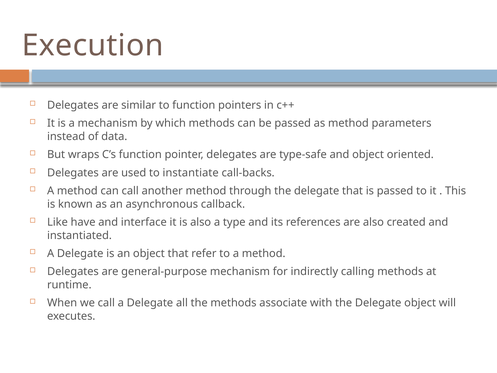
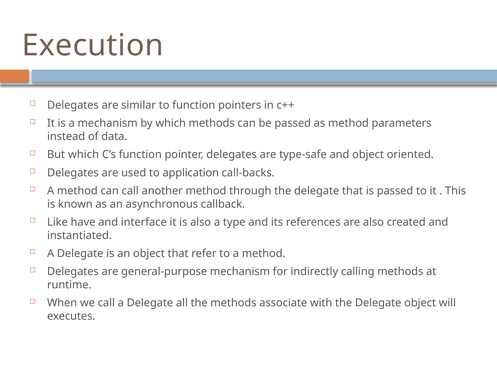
But wraps: wraps -> which
instantiate: instantiate -> application
